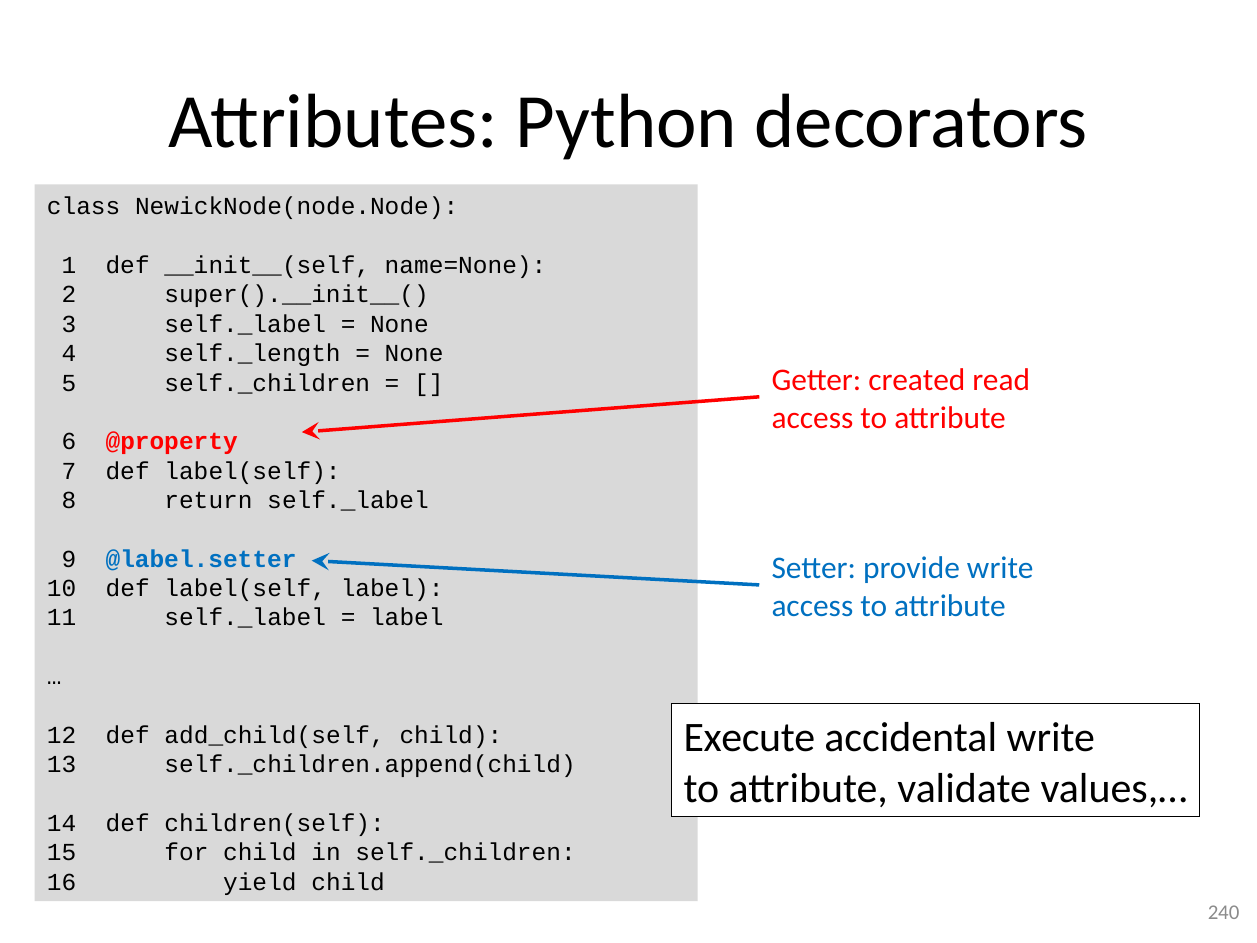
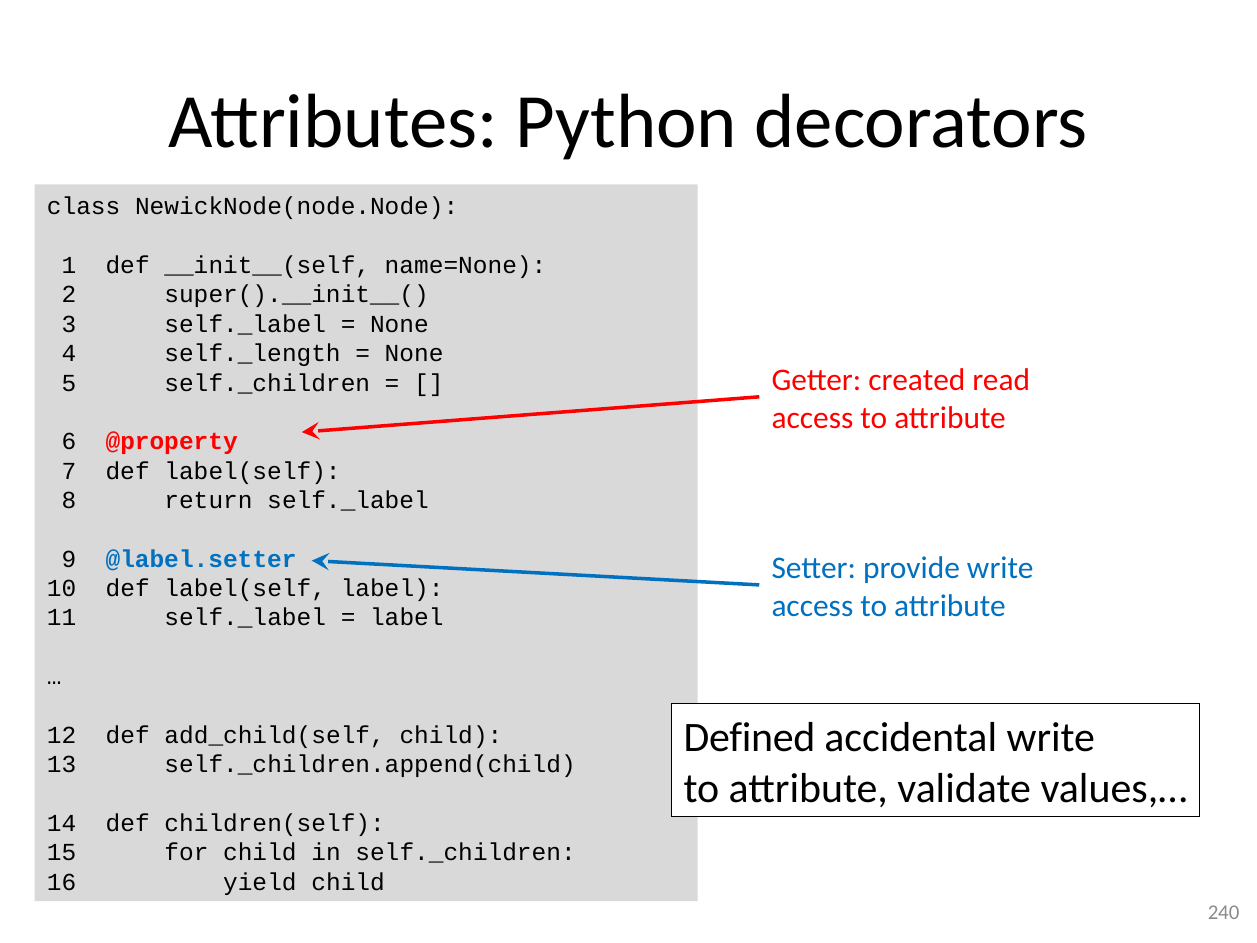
Execute: Execute -> Defined
